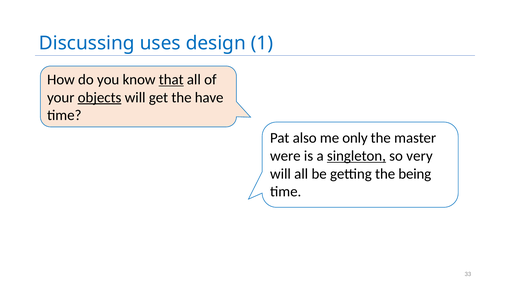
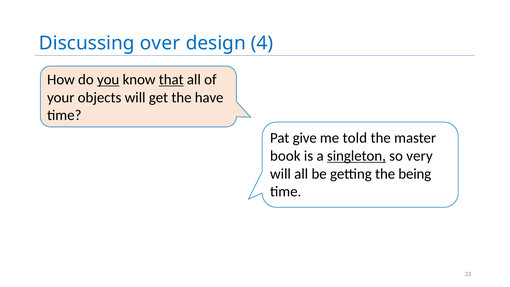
uses: uses -> over
1: 1 -> 4
you underline: none -> present
objects underline: present -> none
also: also -> give
only: only -> told
were: were -> book
